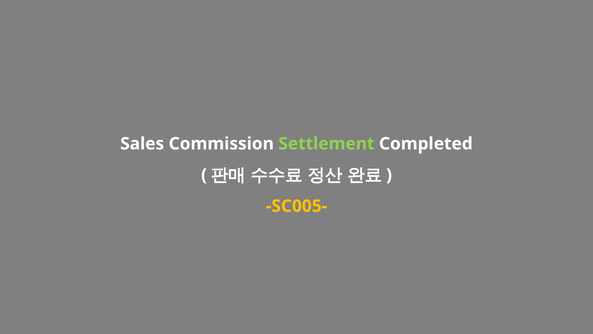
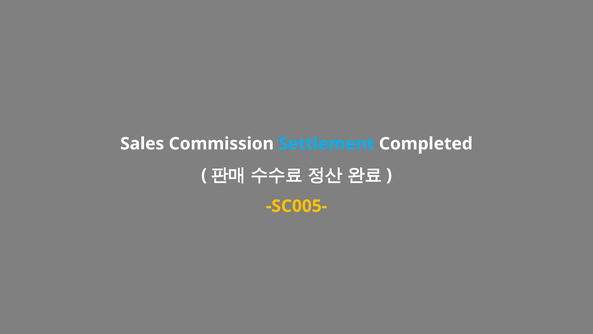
Settlement colour: light green -> light blue
